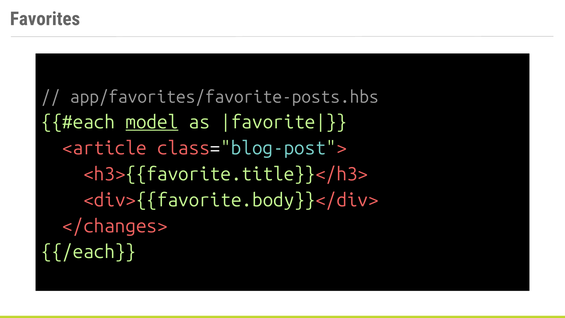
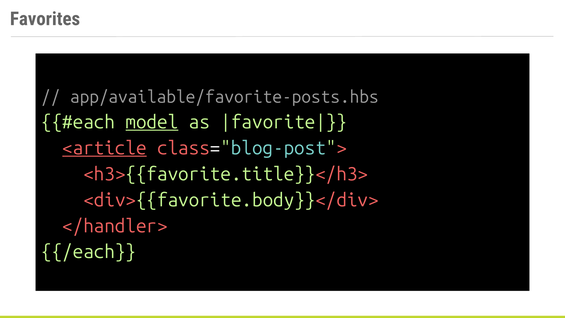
app/favorites/favorite-posts.hbs: app/favorites/favorite-posts.hbs -> app/available/favorite-posts.hbs
<article underline: none -> present
</changes>: </changes> -> </handler>
